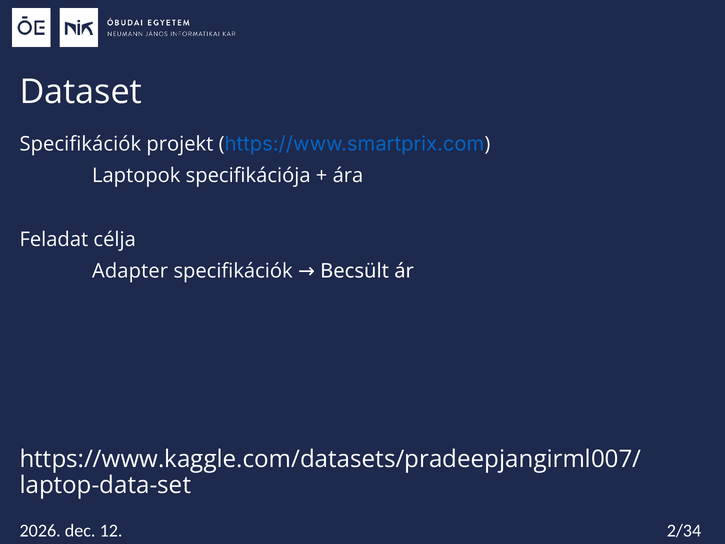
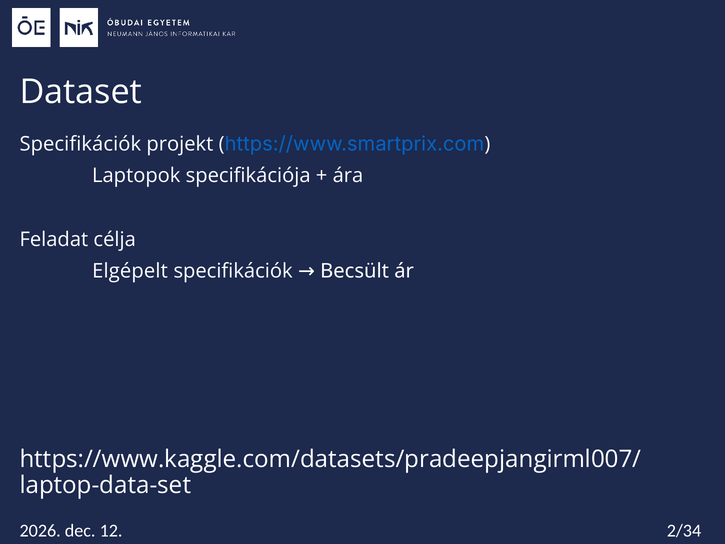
Adapter: Adapter -> Elgépelt
